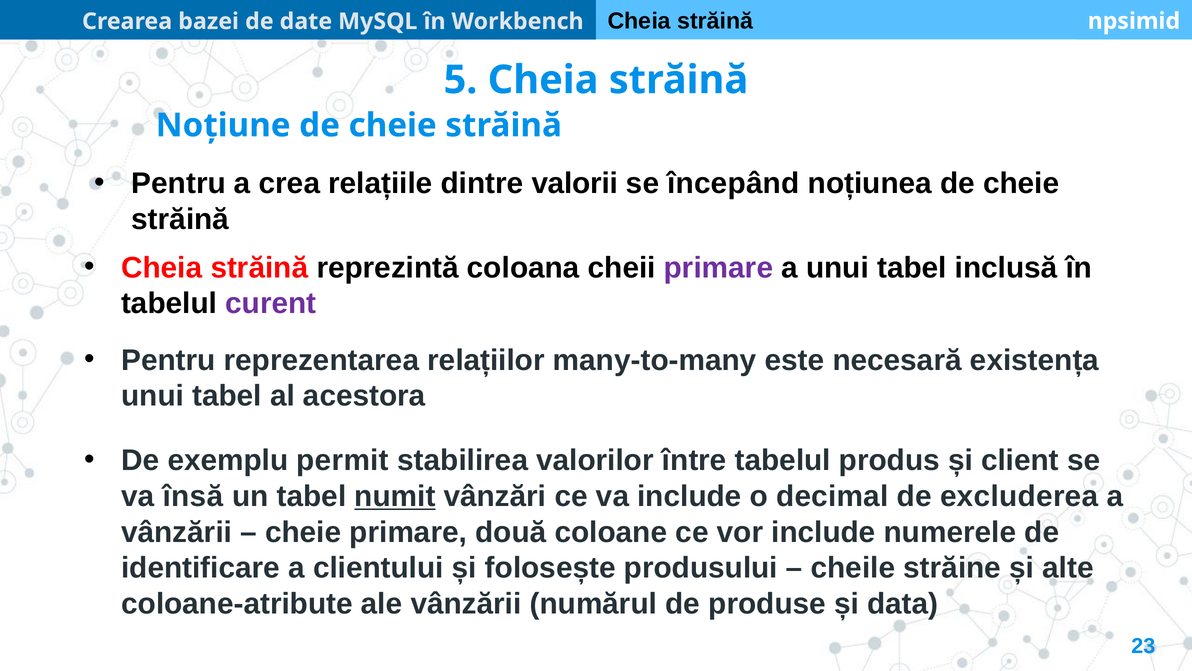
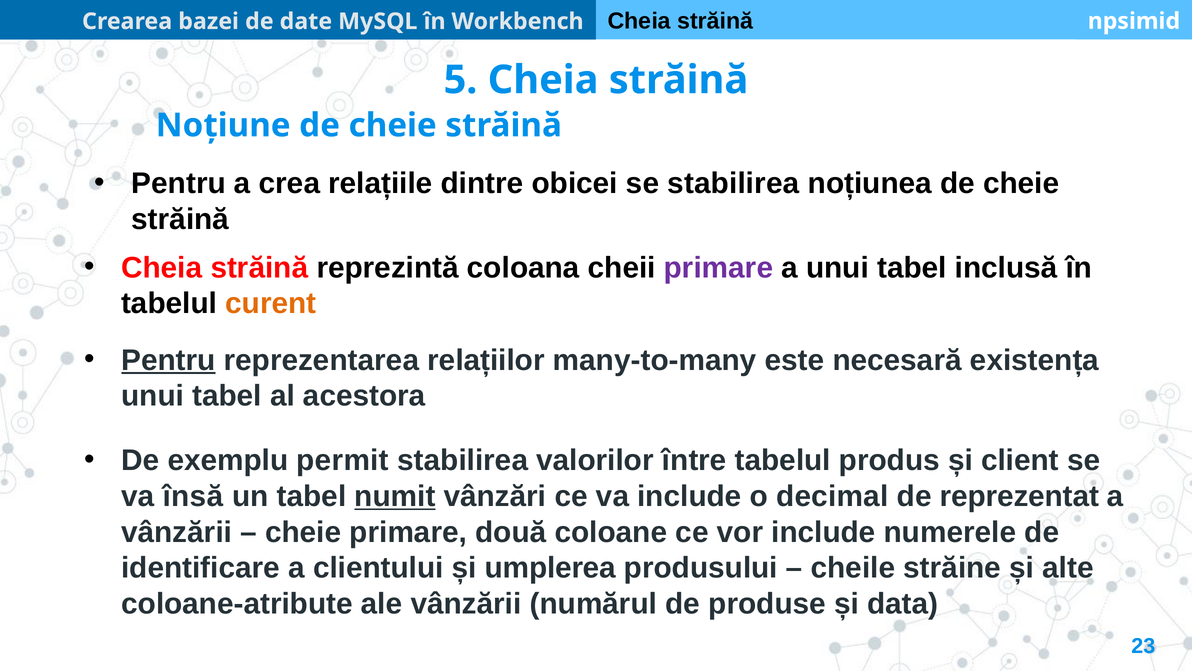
valorii: valorii -> obicei
se începând: începând -> stabilirea
curent colour: purple -> orange
Pentru at (168, 360) underline: none -> present
excluderea: excluderea -> reprezentat
folosește: folosește -> umplerea
